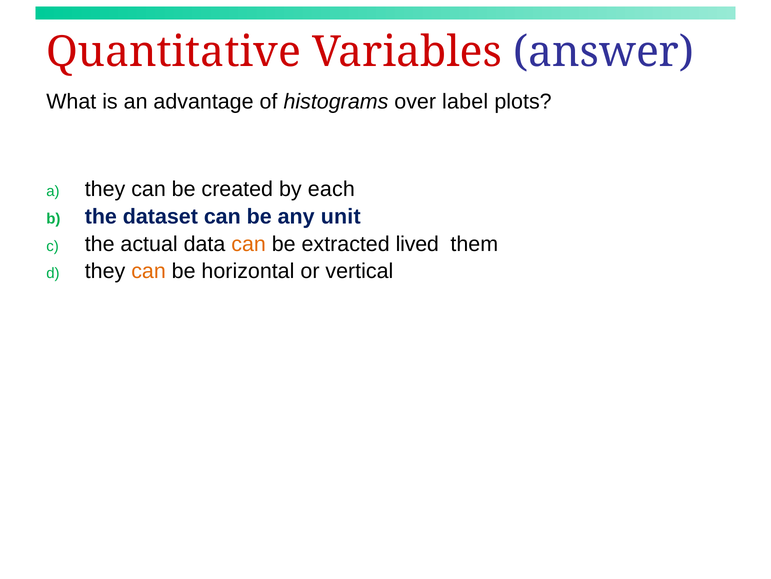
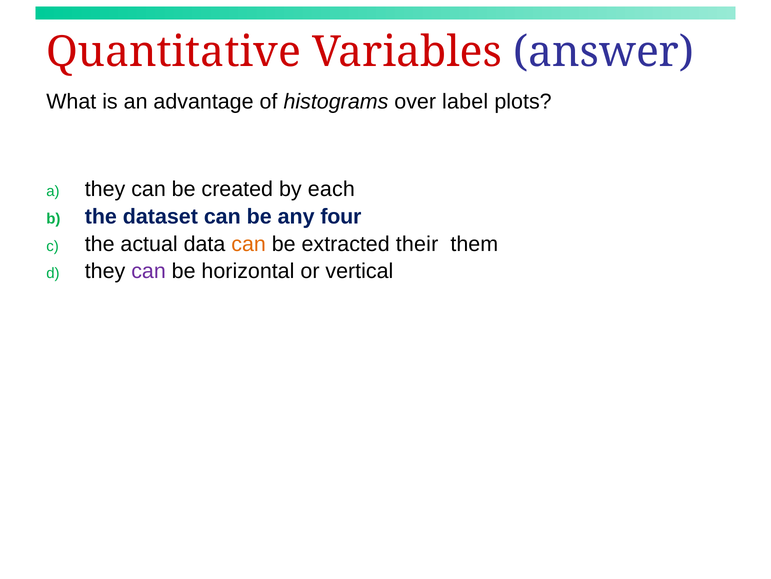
unit: unit -> four
lived: lived -> their
can at (149, 271) colour: orange -> purple
